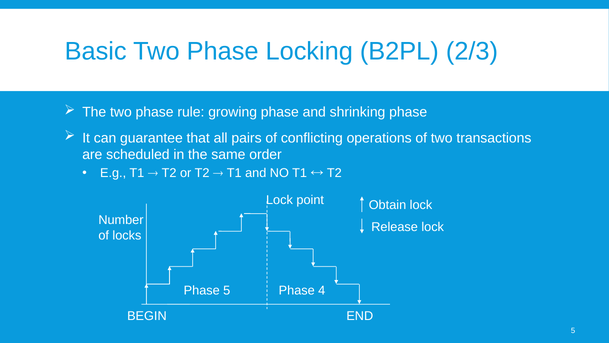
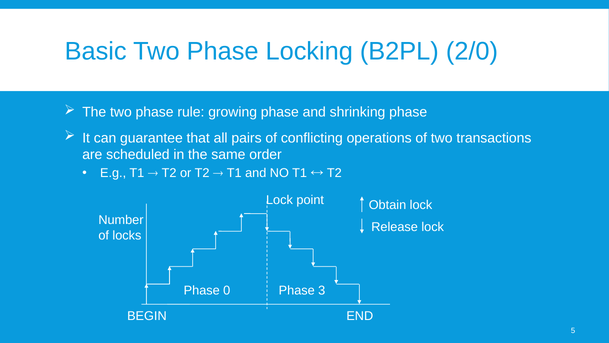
2/3: 2/3 -> 2/0
Phase 5: 5 -> 0
4: 4 -> 3
